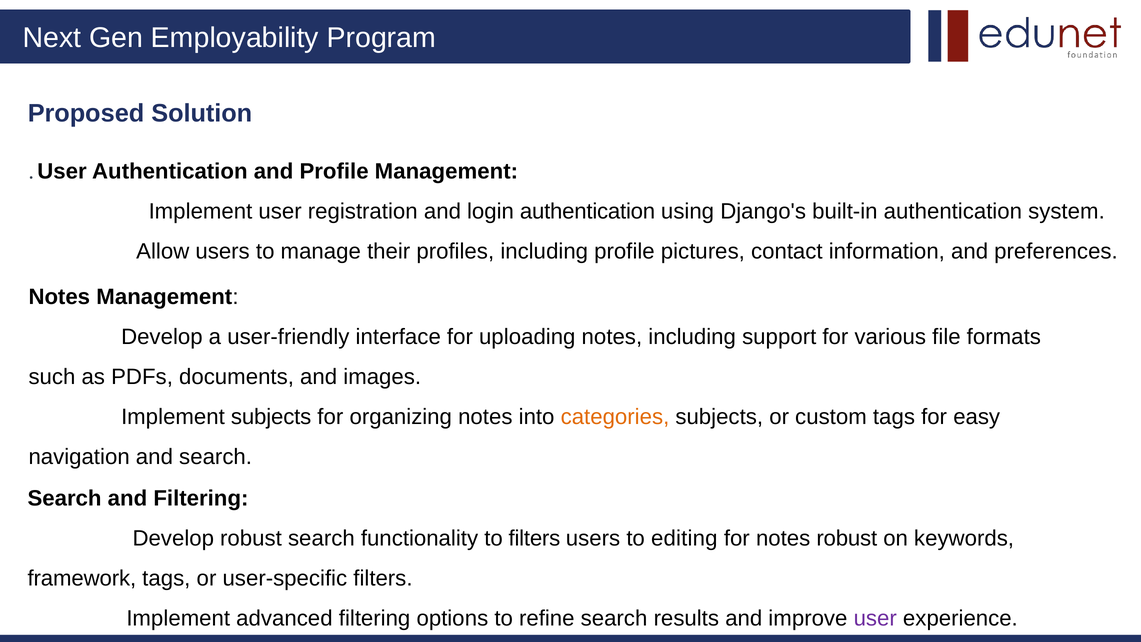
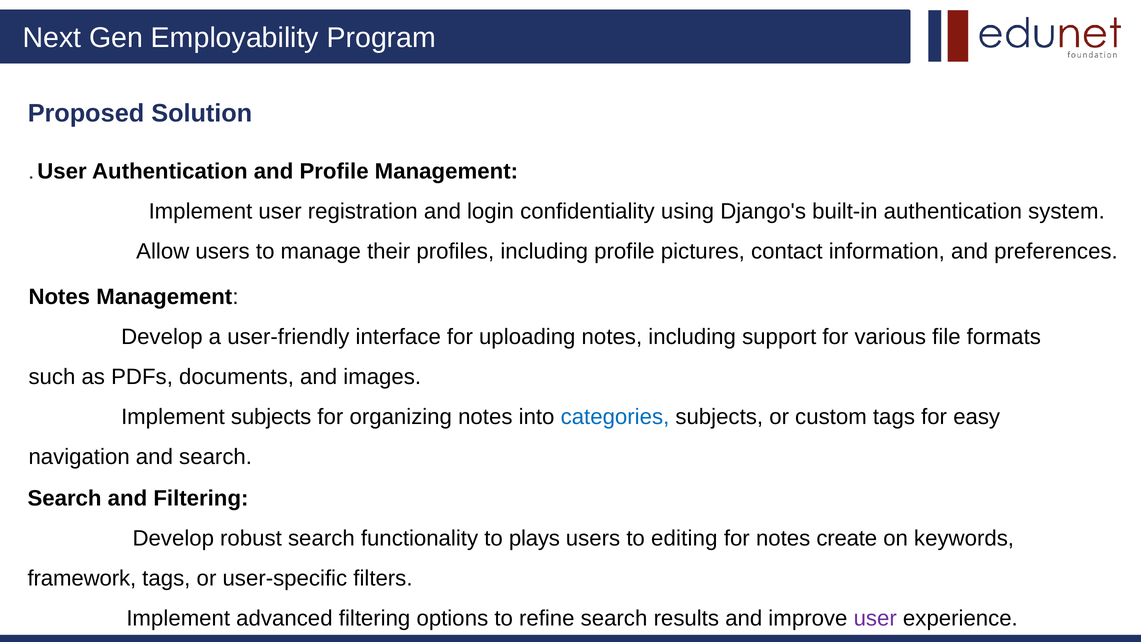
login authentication: authentication -> confidentiality
categories colour: orange -> blue
to filters: filters -> plays
notes robust: robust -> create
